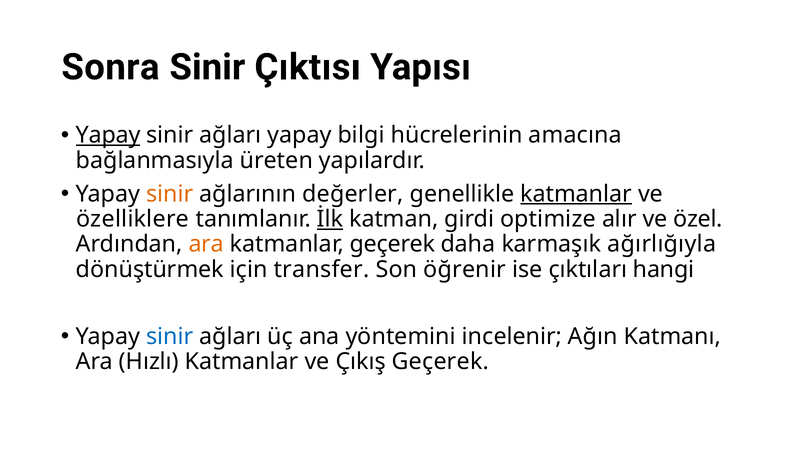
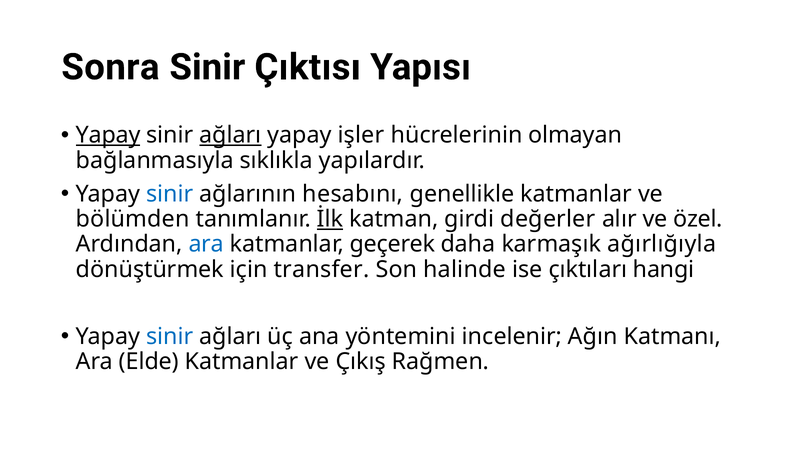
ağları at (230, 135) underline: none -> present
bilgi: bilgi -> işler
amacına: amacına -> olmayan
üreten: üreten -> sıklıkla
sinir at (170, 194) colour: orange -> blue
değerler: değerler -> hesabını
katmanlar at (576, 194) underline: present -> none
özelliklere: özelliklere -> bölümden
optimize: optimize -> değerler
ara at (206, 244) colour: orange -> blue
öğrenir: öğrenir -> halinde
Hızlı: Hızlı -> Elde
Çıkış Geçerek: Geçerek -> Rağmen
